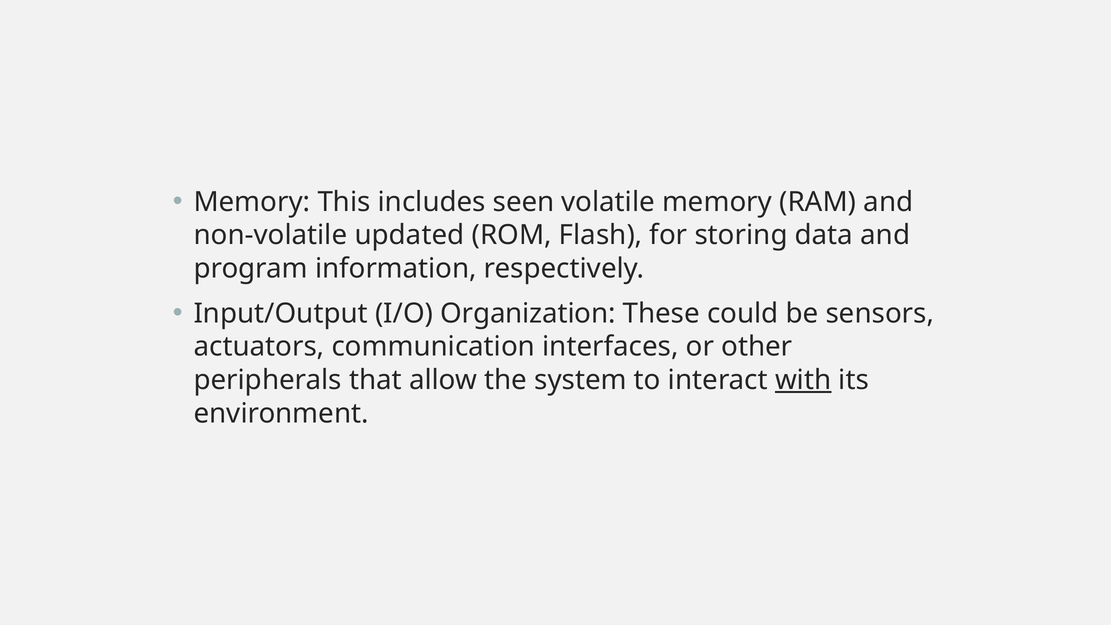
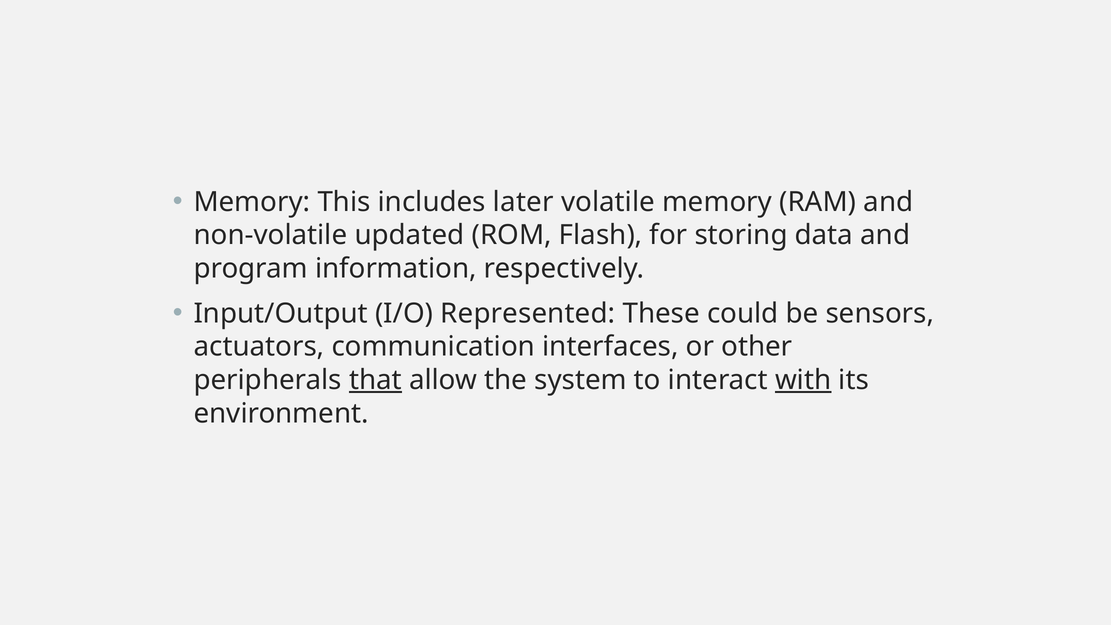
seen: seen -> later
Organization: Organization -> Represented
that underline: none -> present
